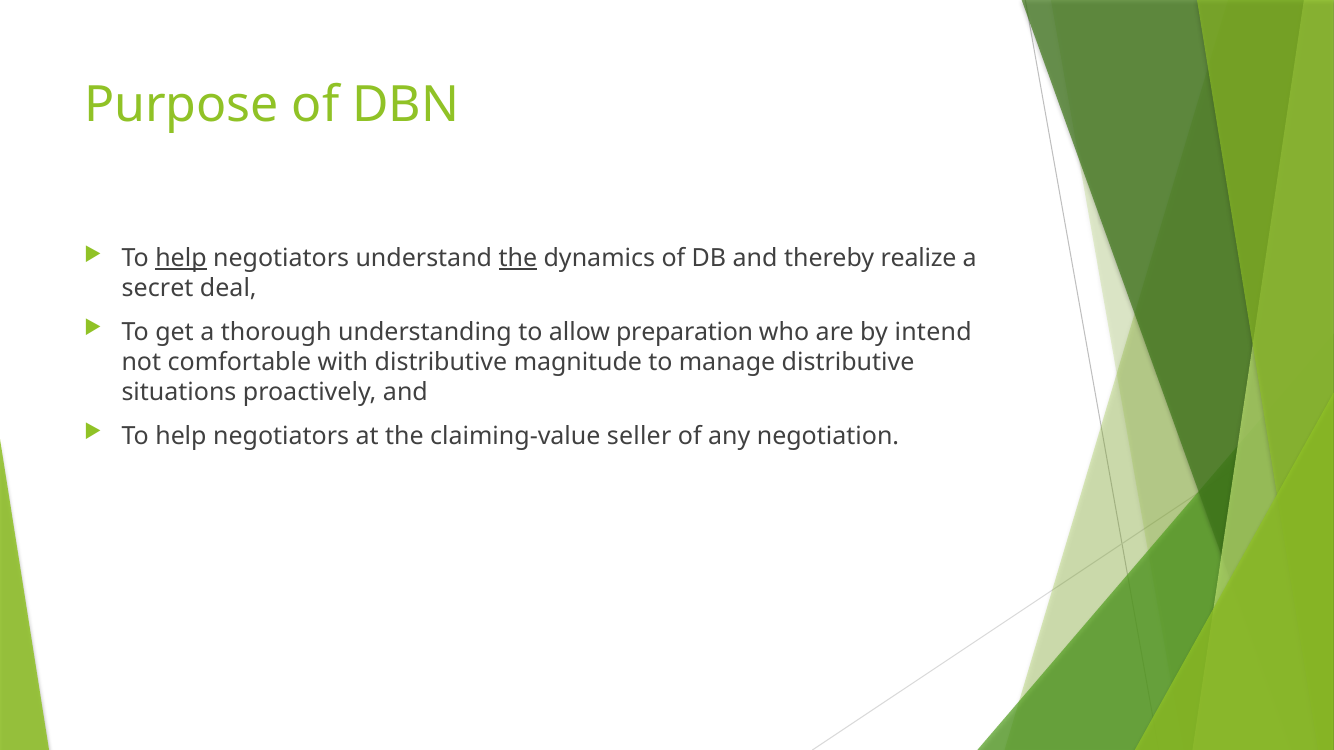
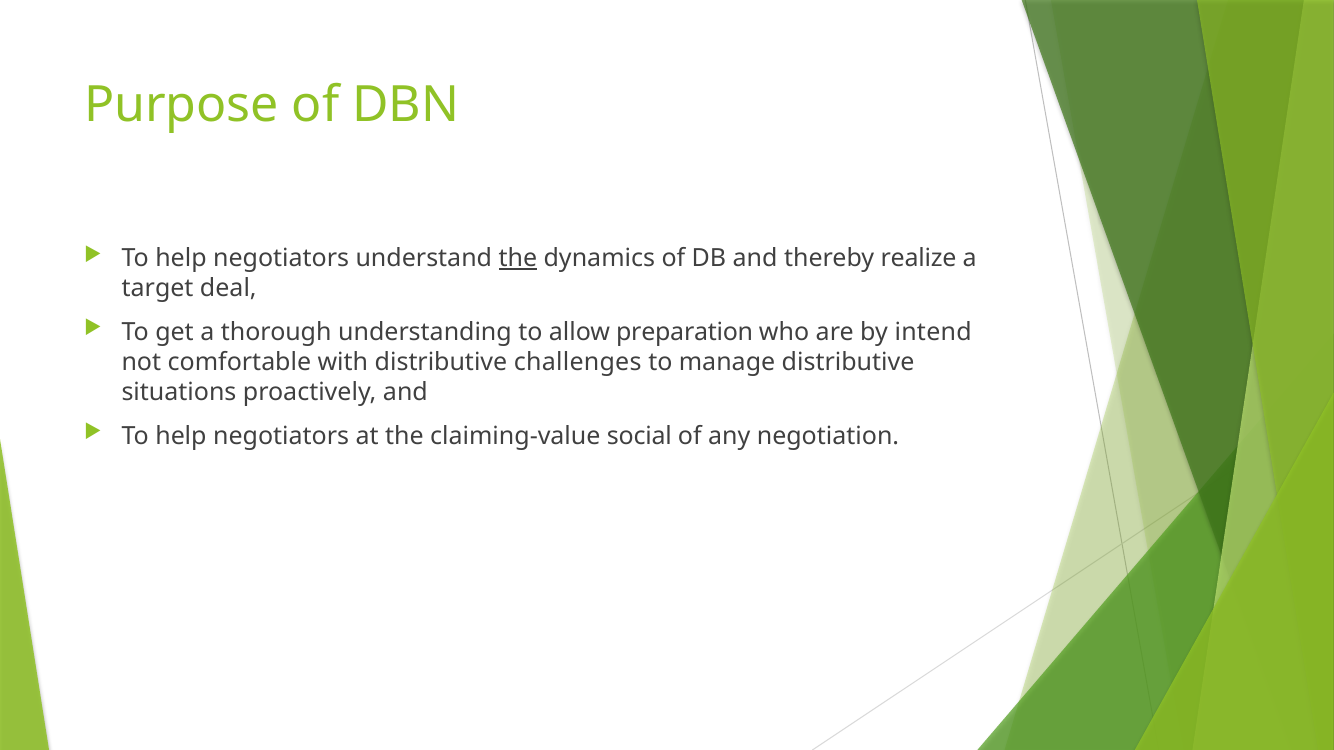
help at (181, 258) underline: present -> none
secret: secret -> target
magnitude: magnitude -> challenges
seller: seller -> social
